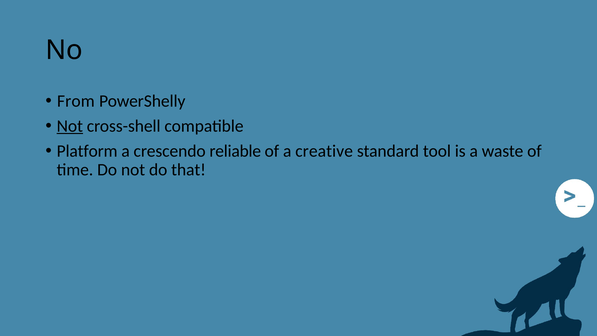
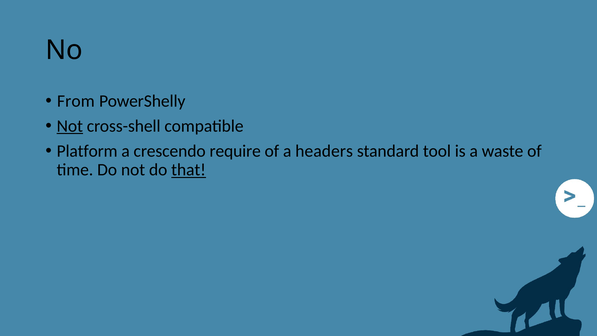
reliable: reliable -> require
creative: creative -> headers
that underline: none -> present
